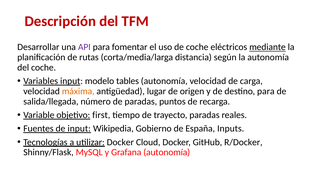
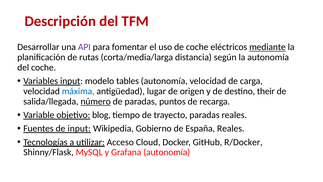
máxima colour: orange -> blue
destino para: para -> their
número underline: none -> present
first: first -> blog
España Inputs: Inputs -> Reales
utilizar Docker: Docker -> Acceso
